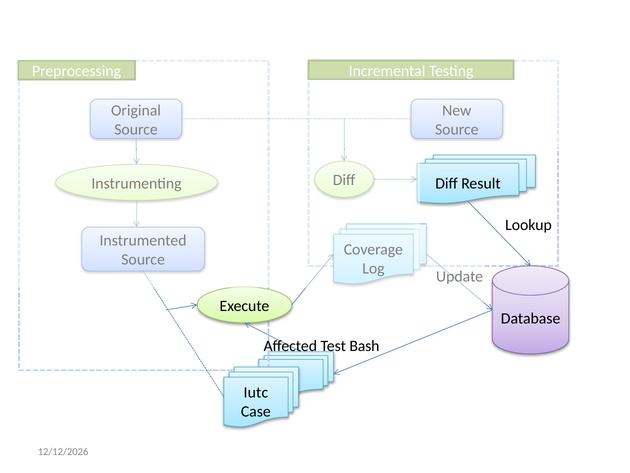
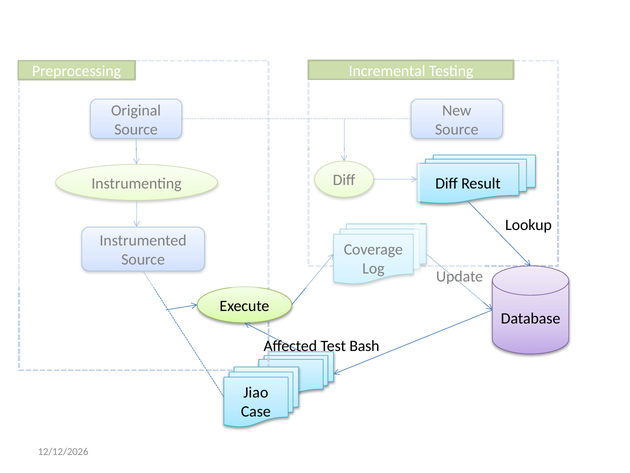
Iutc: Iutc -> Jiao
